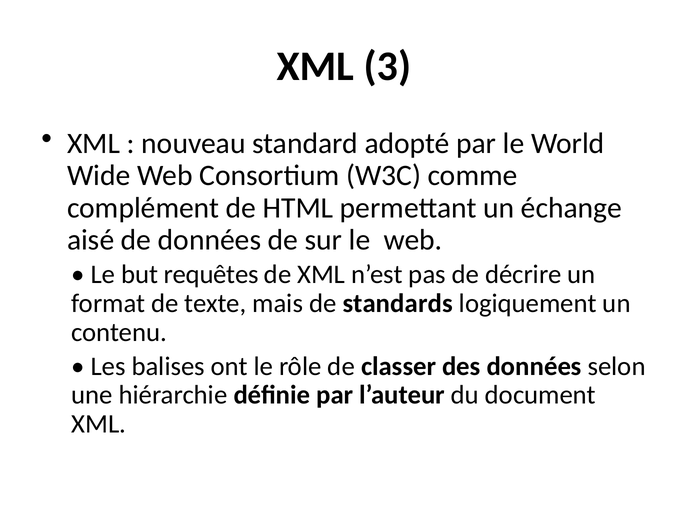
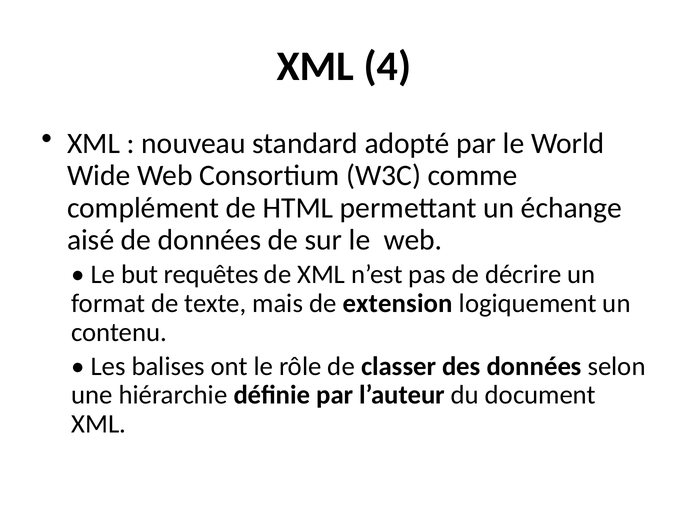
3: 3 -> 4
standards: standards -> extension
